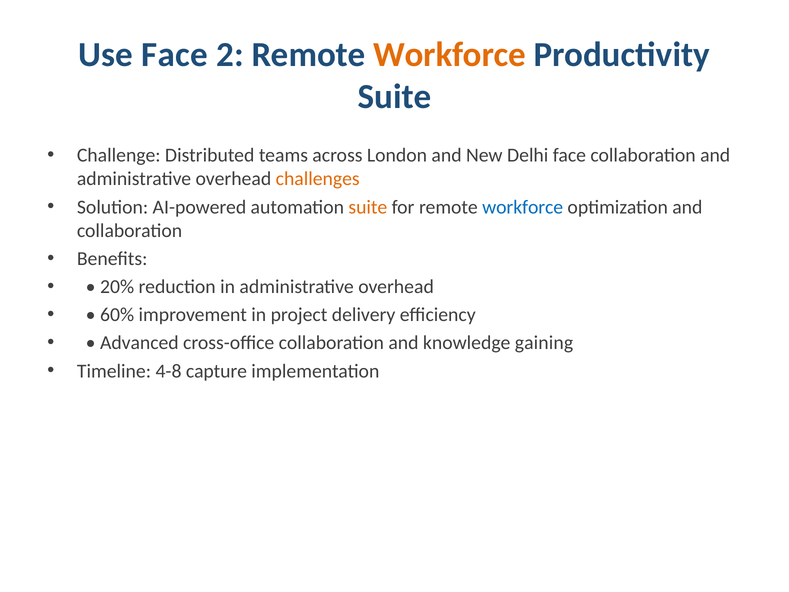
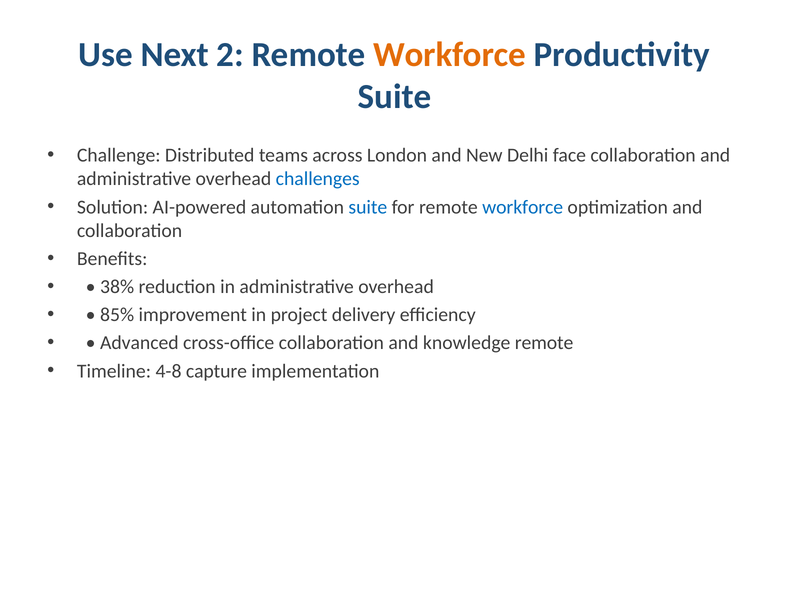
Use Face: Face -> Next
challenges colour: orange -> blue
suite at (368, 207) colour: orange -> blue
20%: 20% -> 38%
60%: 60% -> 85%
knowledge gaining: gaining -> remote
